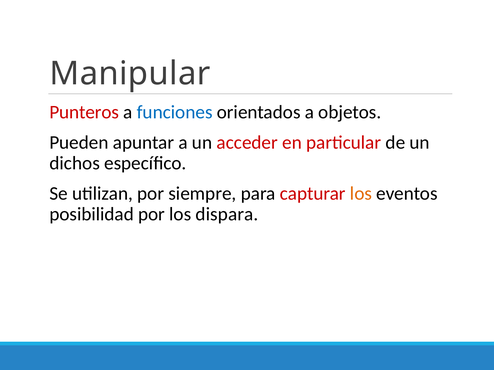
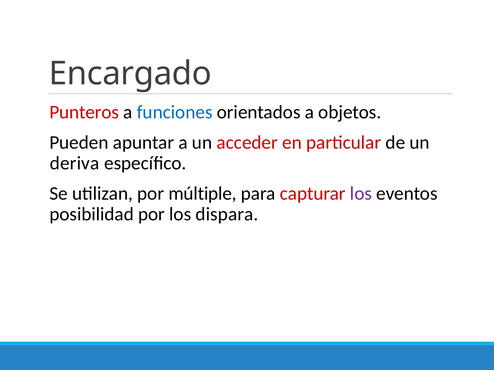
Manipular: Manipular -> Encargado
dichos: dichos -> deriva
siempre: siempre -> múltiple
los at (361, 194) colour: orange -> purple
